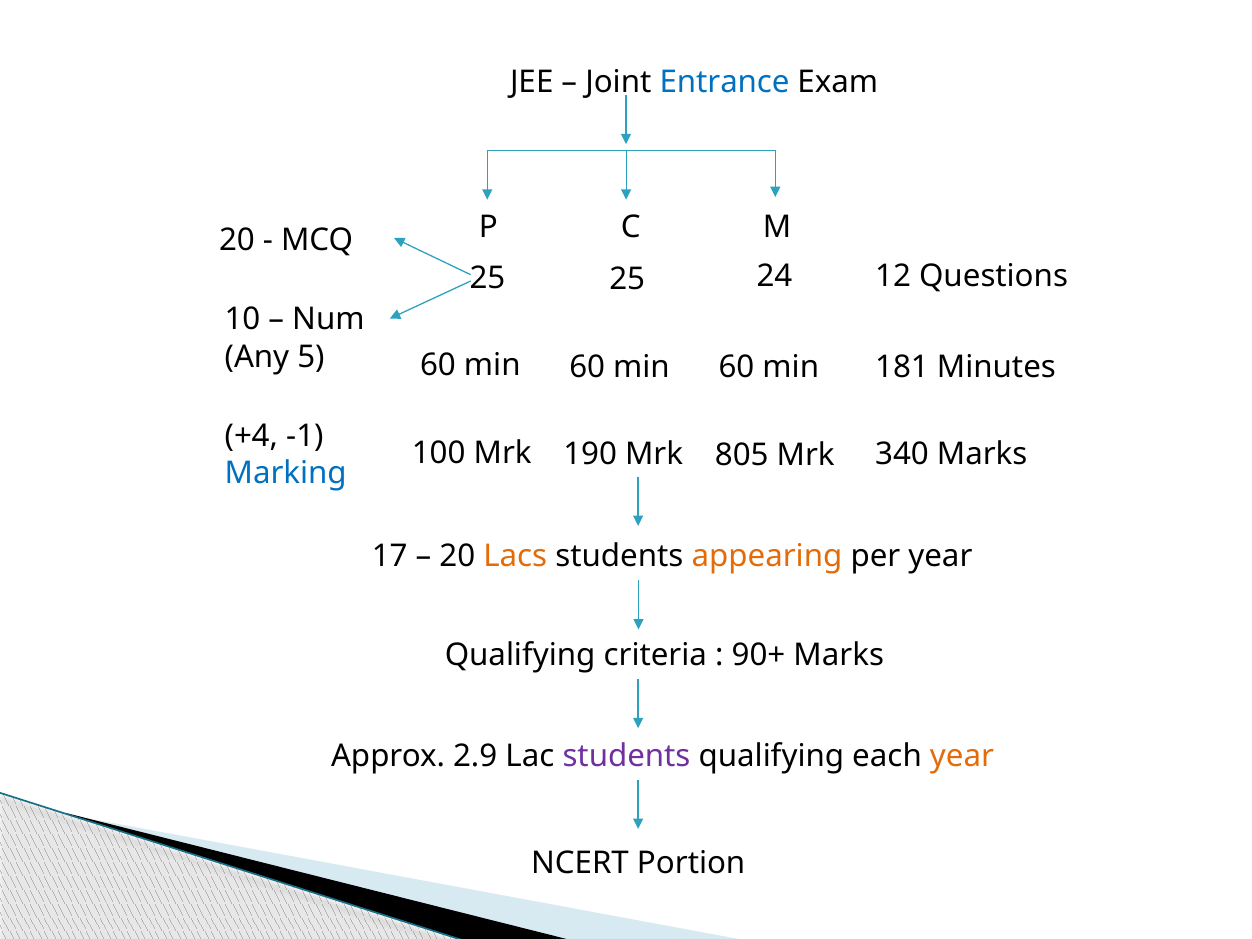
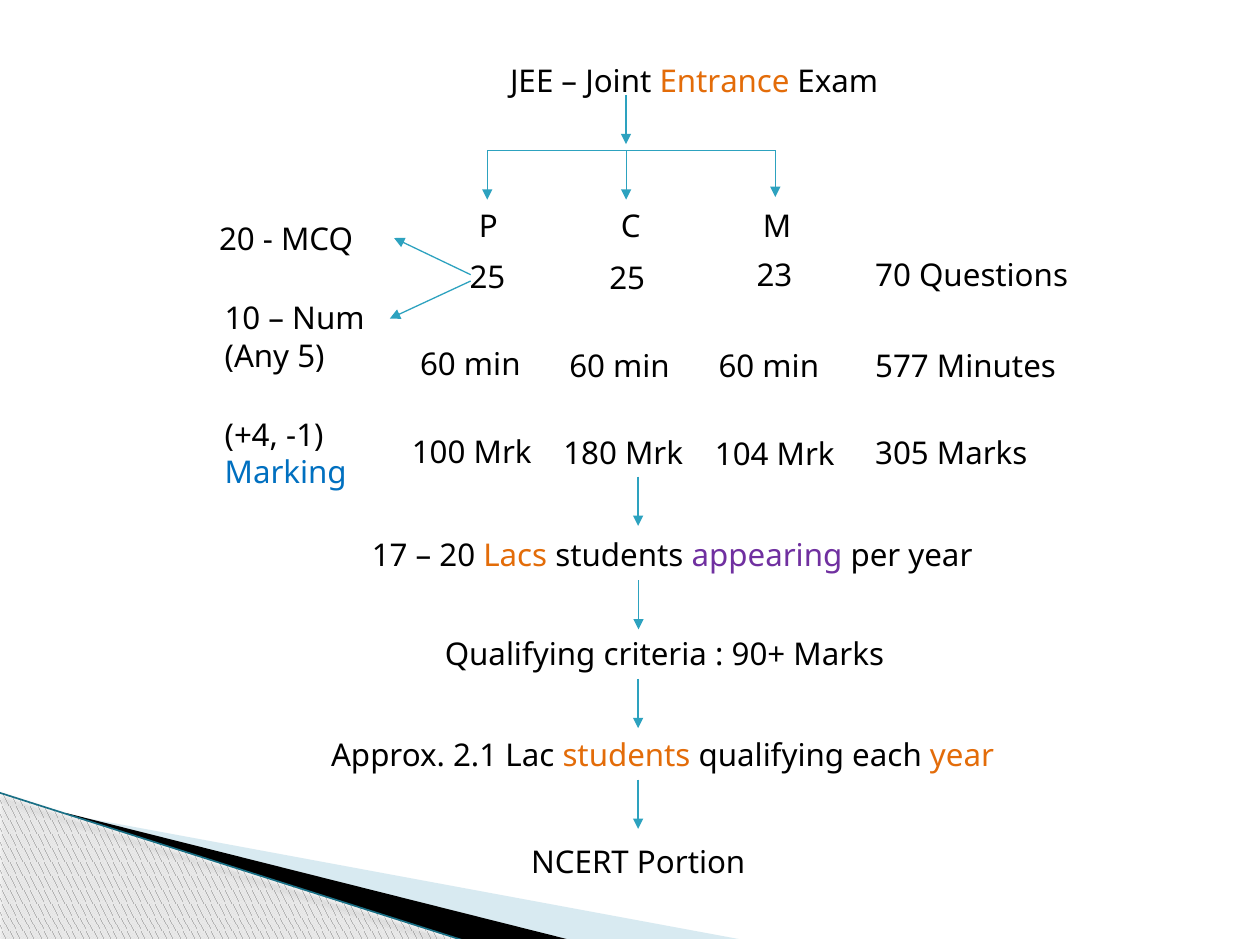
Entrance colour: blue -> orange
12: 12 -> 70
24: 24 -> 23
181: 181 -> 577
190: 190 -> 180
805: 805 -> 104
340: 340 -> 305
appearing colour: orange -> purple
2.9: 2.9 -> 2.1
students at (626, 756) colour: purple -> orange
